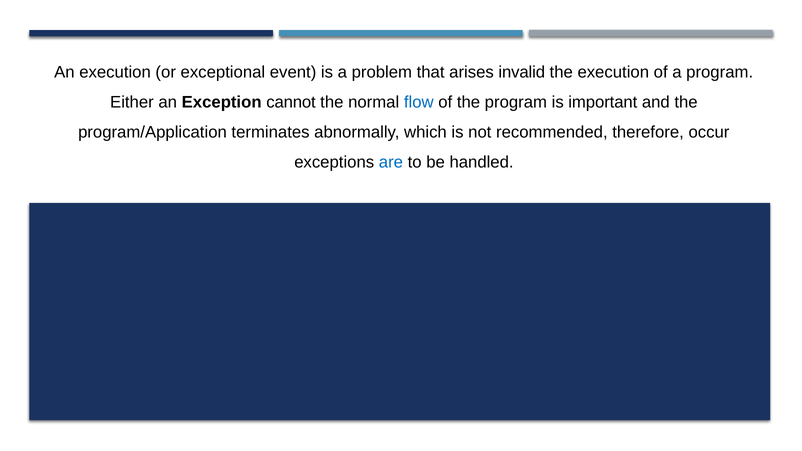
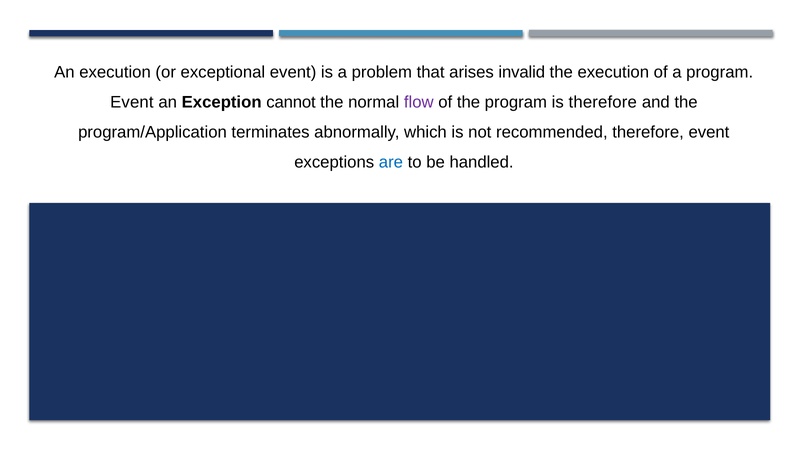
Either at (132, 102): Either -> Event
flow colour: blue -> purple
is important: important -> therefore
therefore occur: occur -> event
